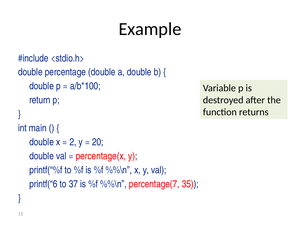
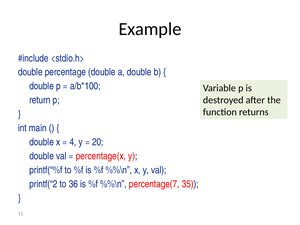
2: 2 -> 4
printf(“6: printf(“6 -> printf(“2
37: 37 -> 36
